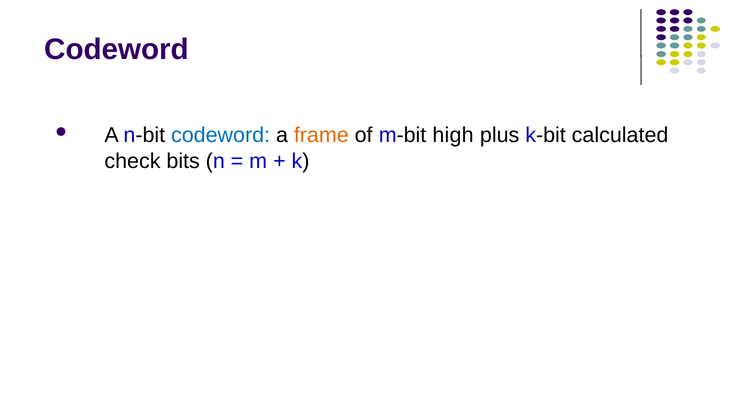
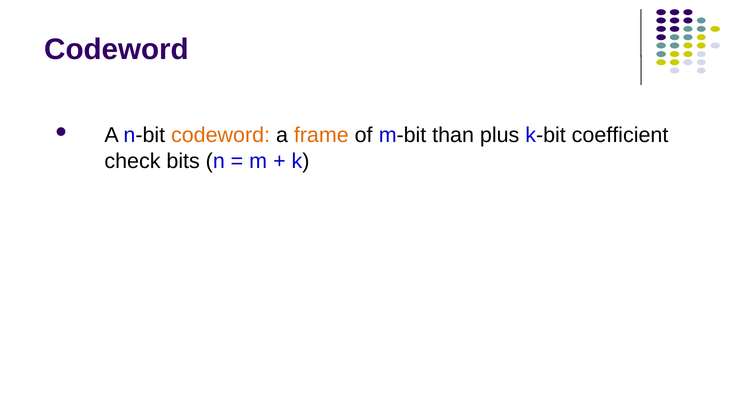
codeword at (221, 135) colour: blue -> orange
high: high -> than
calculated: calculated -> coefficient
